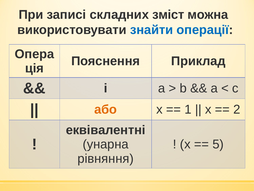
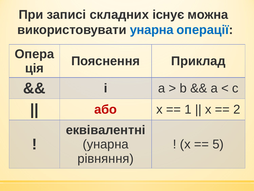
зміст: зміст -> існує
використовувати знайти: знайти -> унарна
або colour: orange -> red
